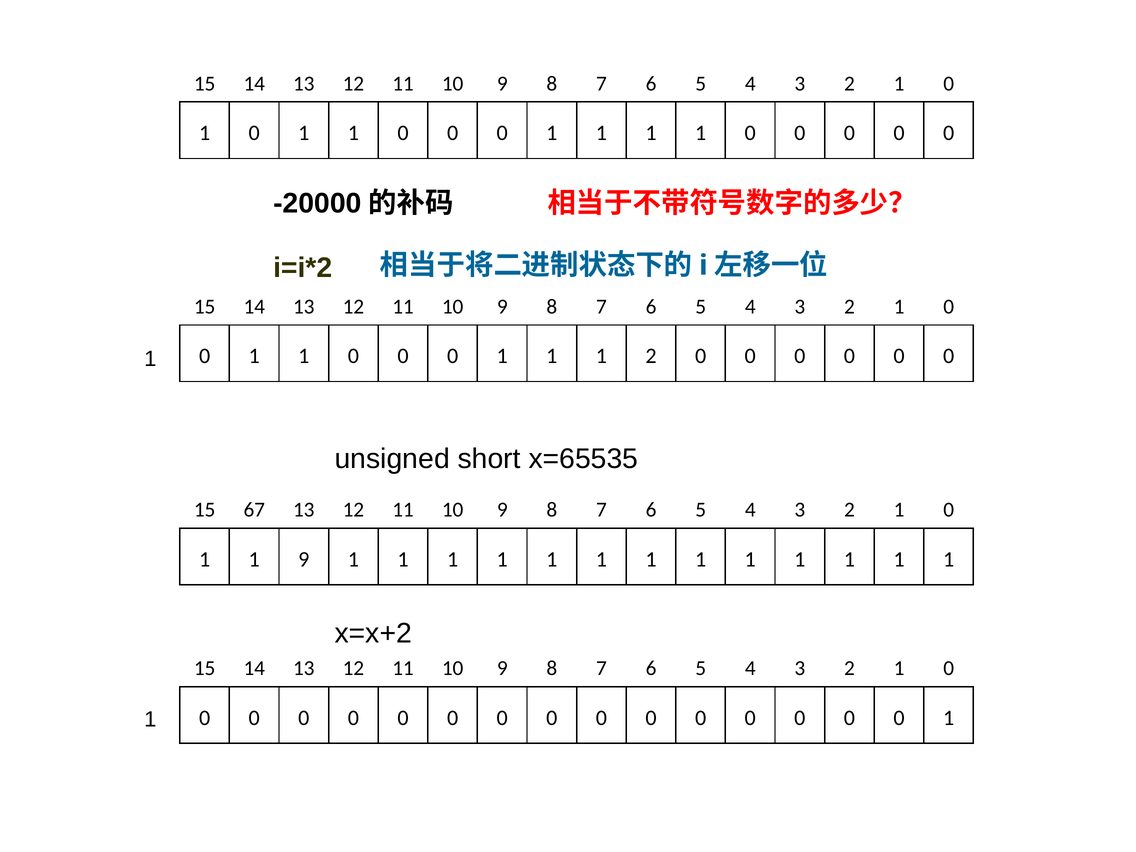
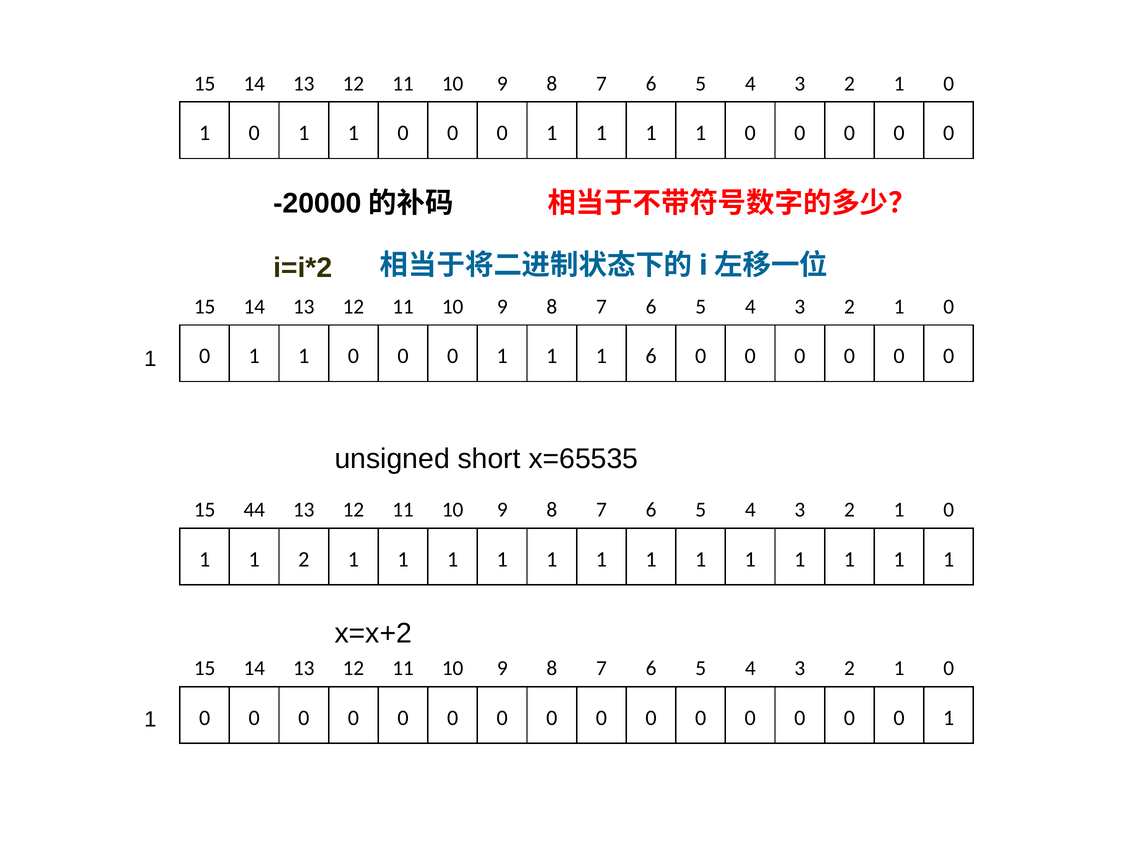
1 2: 2 -> 6
67: 67 -> 44
1 9: 9 -> 2
